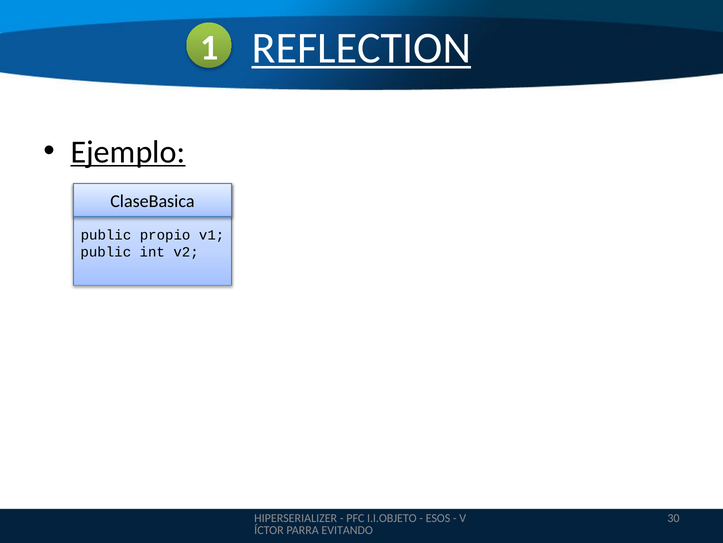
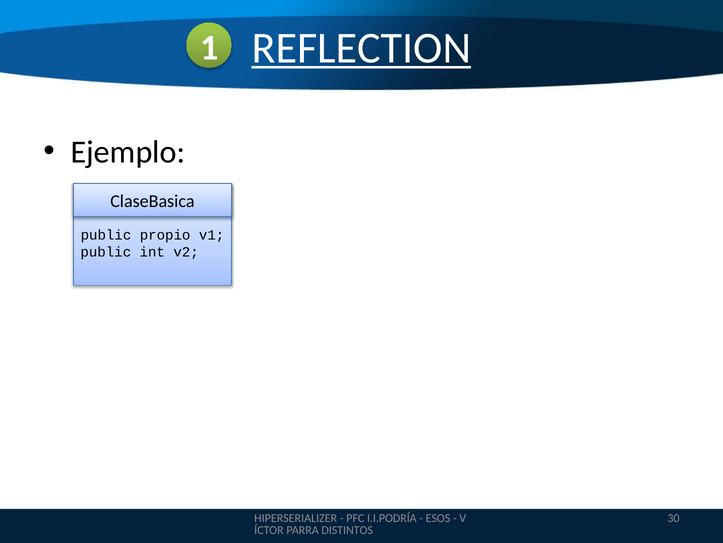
Ejemplo underline: present -> none
I.I.OBJETO: I.I.OBJETO -> I.I.PODRÍA
EVITANDO: EVITANDO -> DISTINTOS
